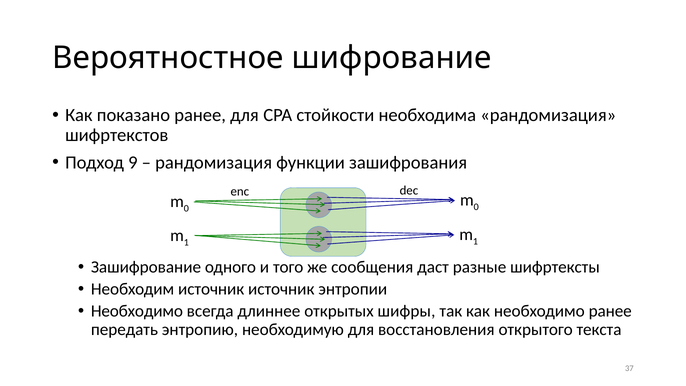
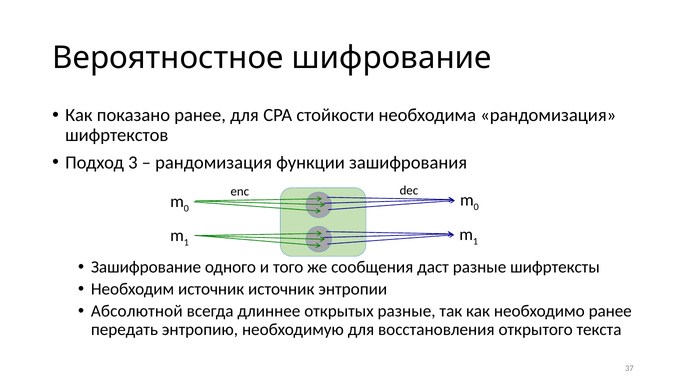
9: 9 -> 3
Необходимо at (137, 311): Необходимо -> Абсолютной
открытых шифры: шифры -> разные
